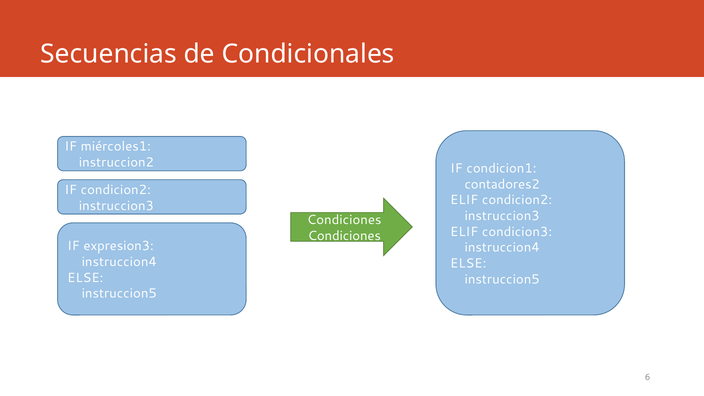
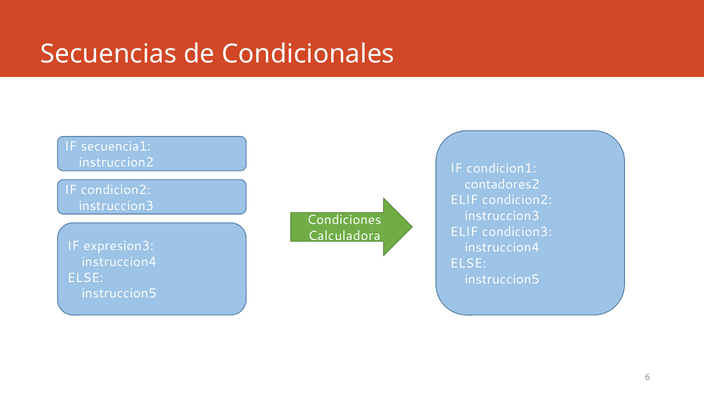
miércoles1: miércoles1 -> secuencia1
Condiciones at (344, 236): Condiciones -> Calculadora
